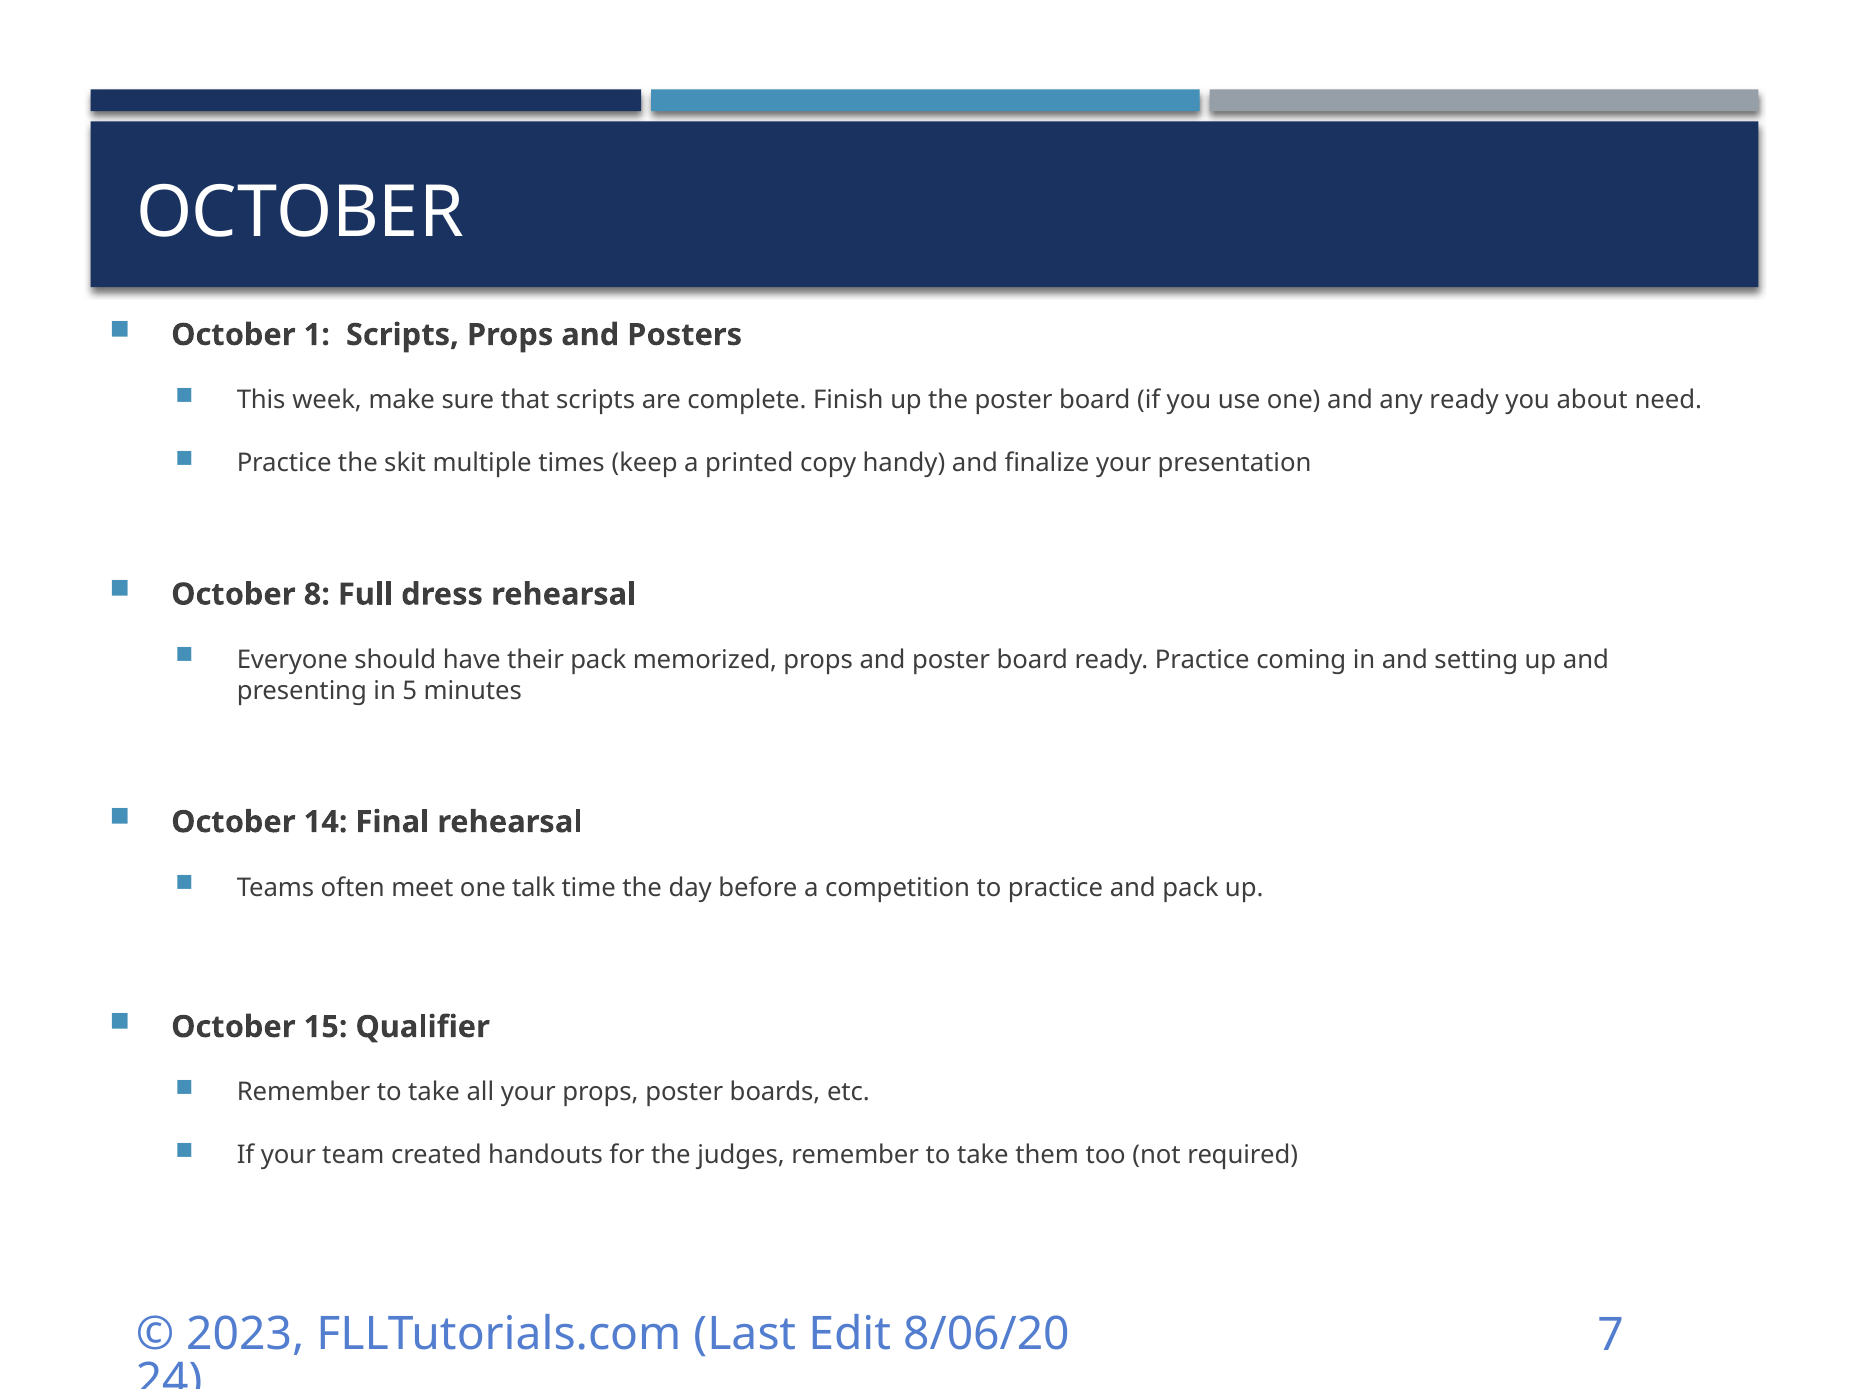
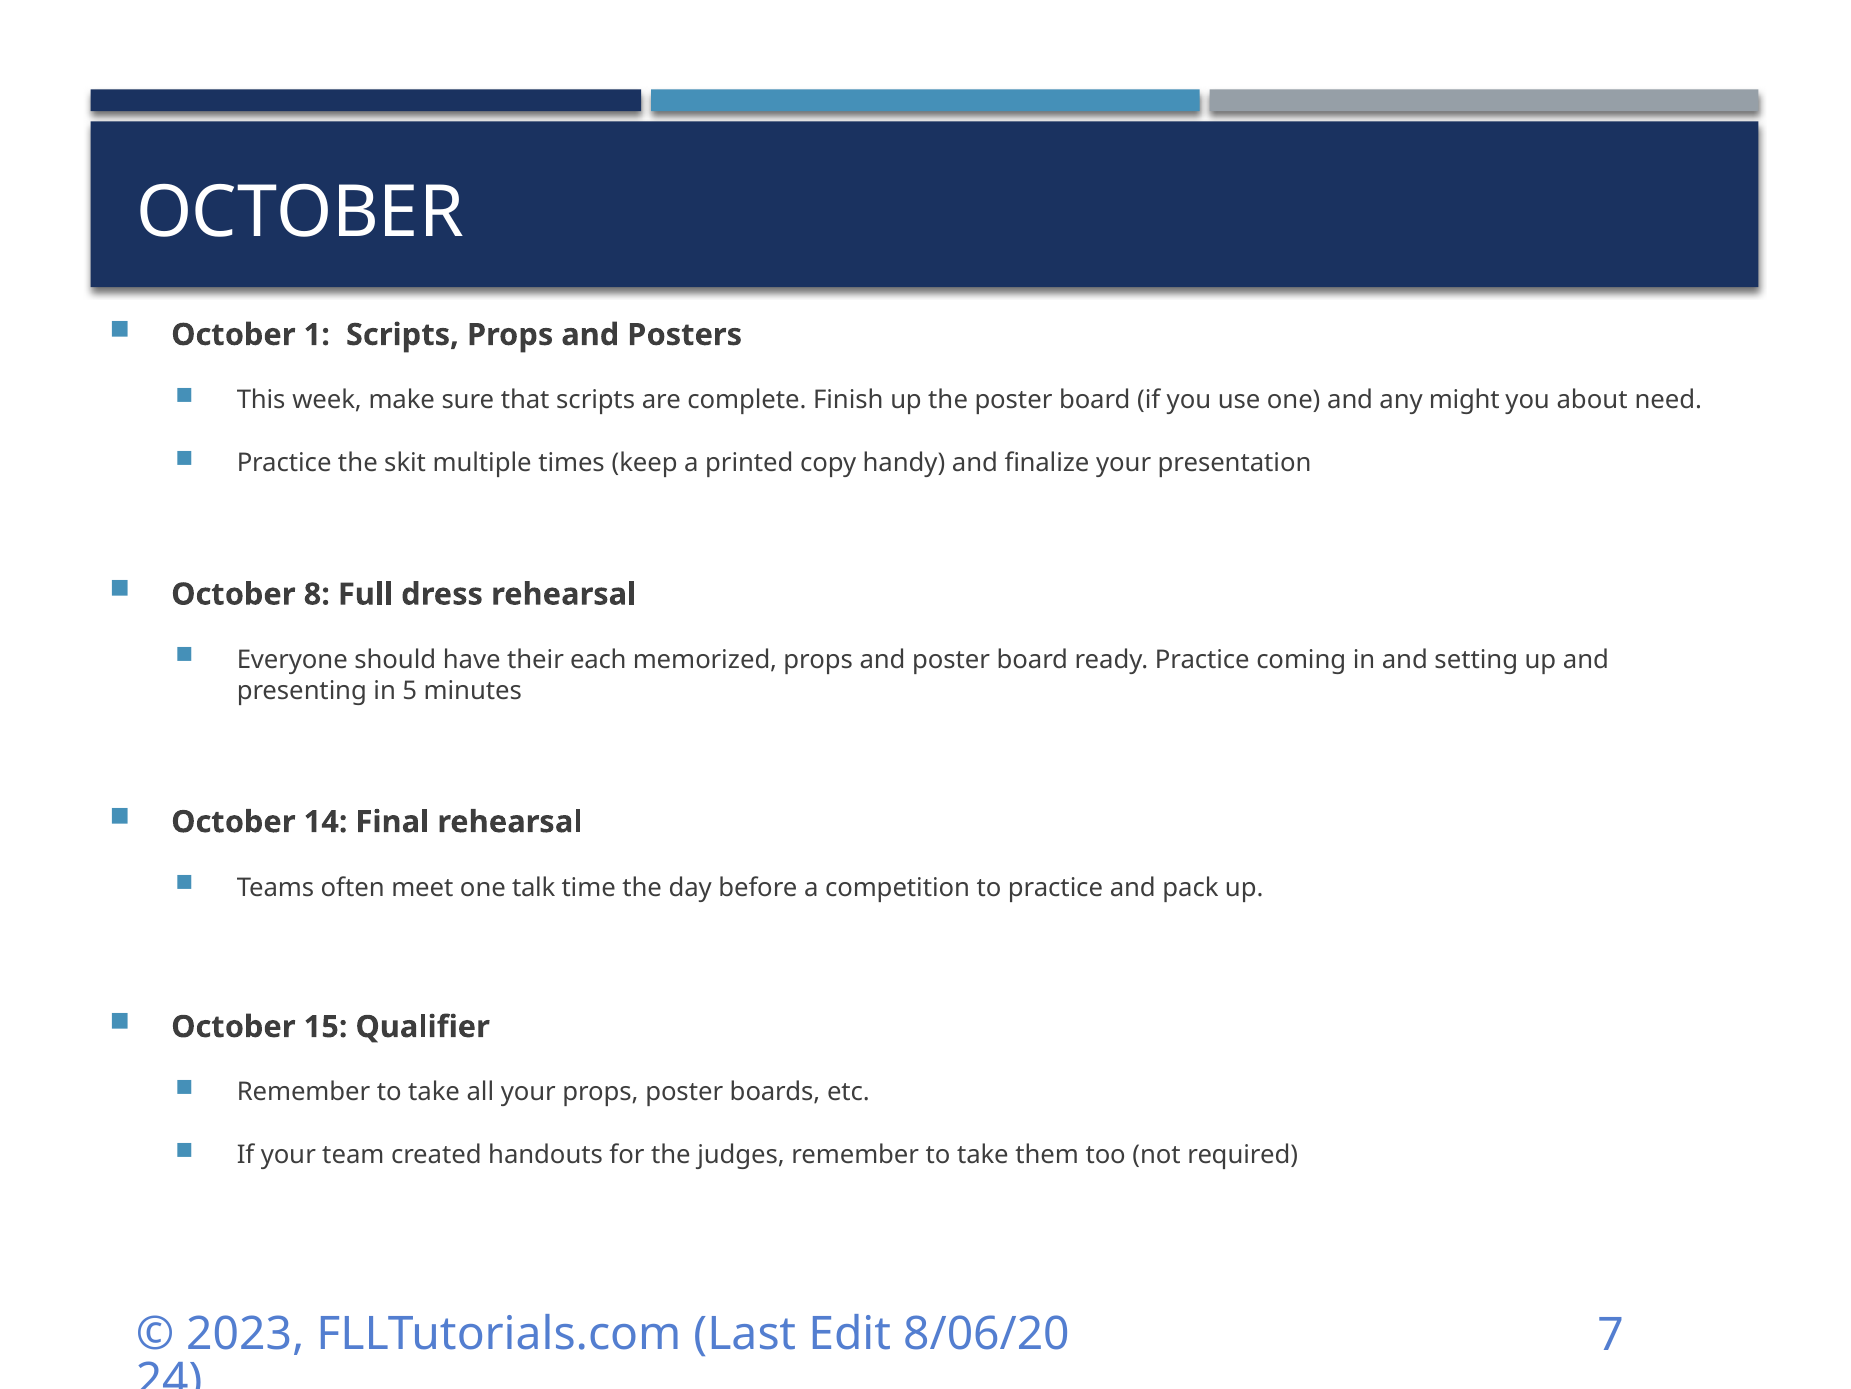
any ready: ready -> might
their pack: pack -> each
